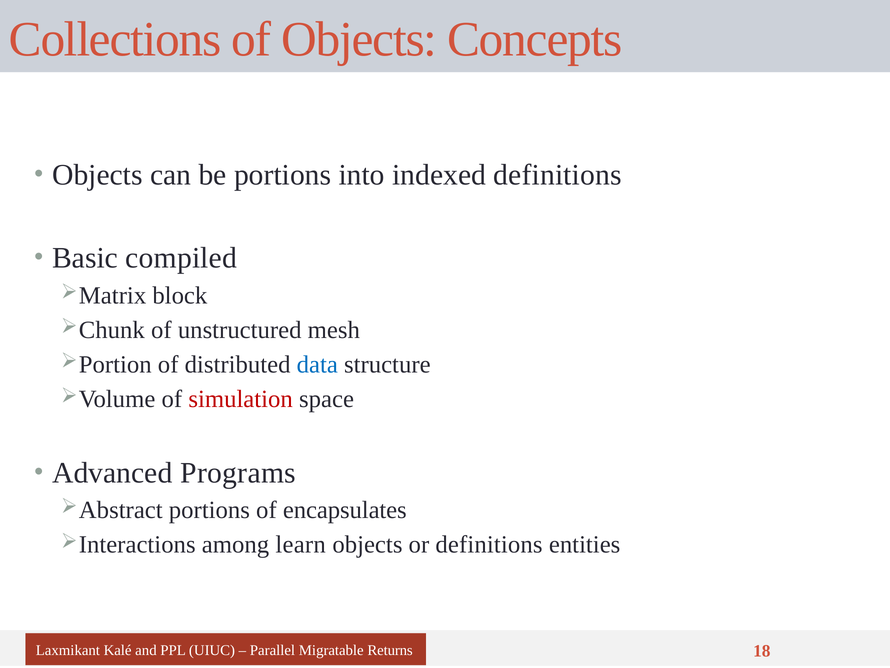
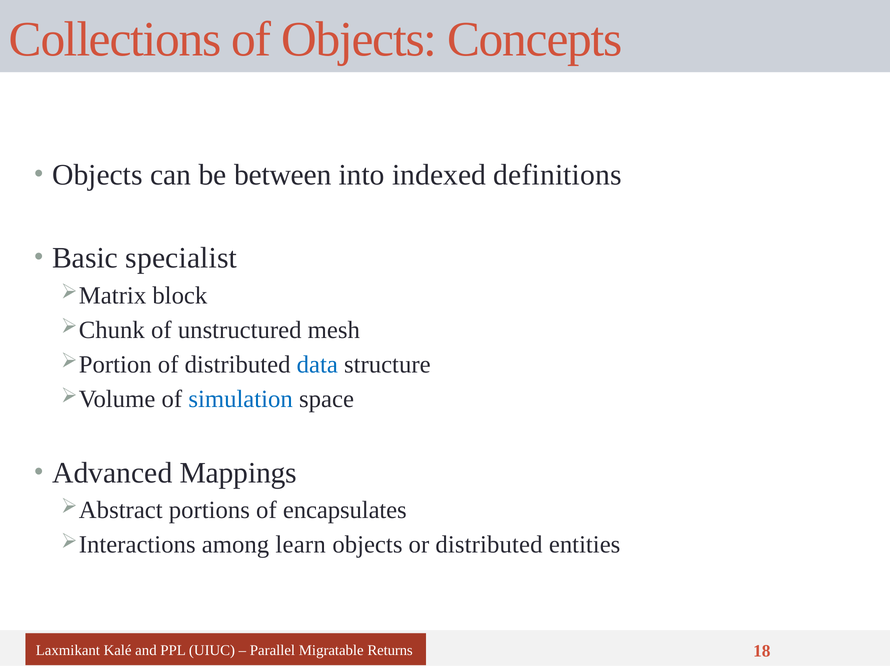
be portions: portions -> between
compiled: compiled -> specialist
simulation colour: red -> blue
Programs: Programs -> Mappings
or definitions: definitions -> distributed
